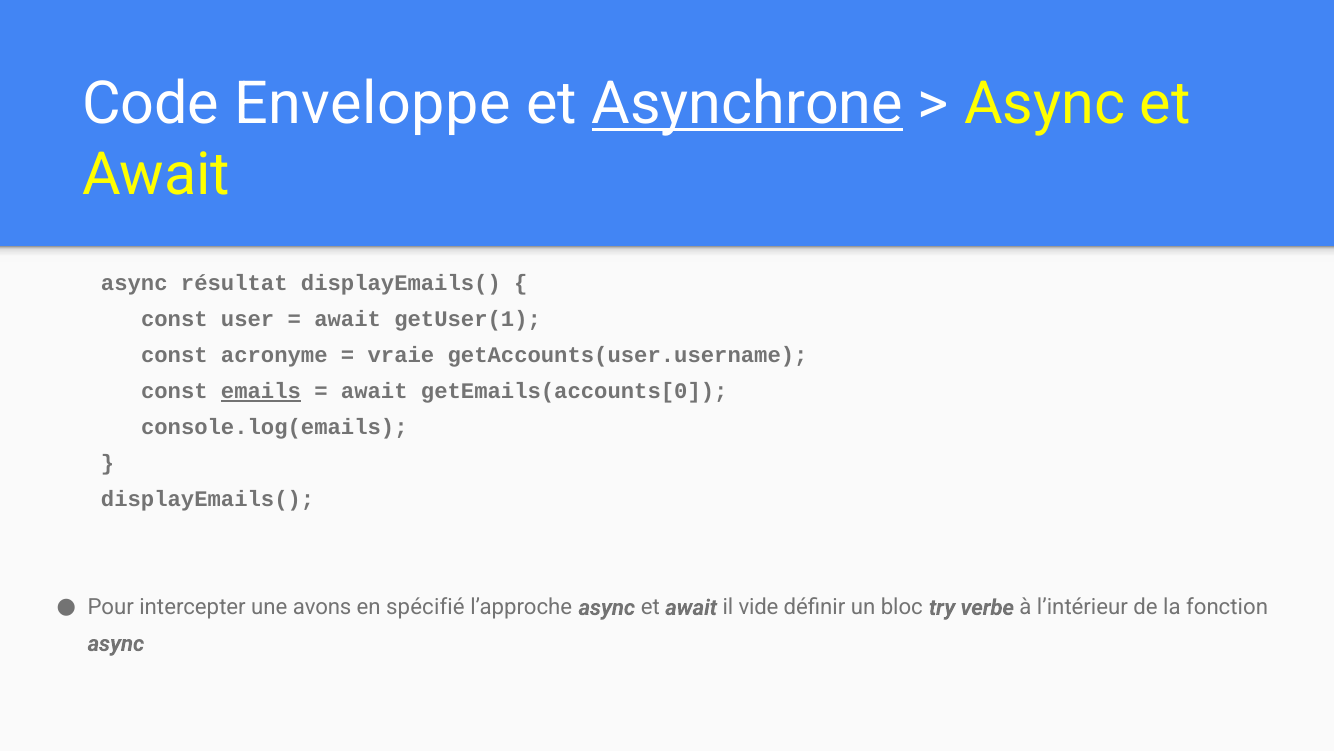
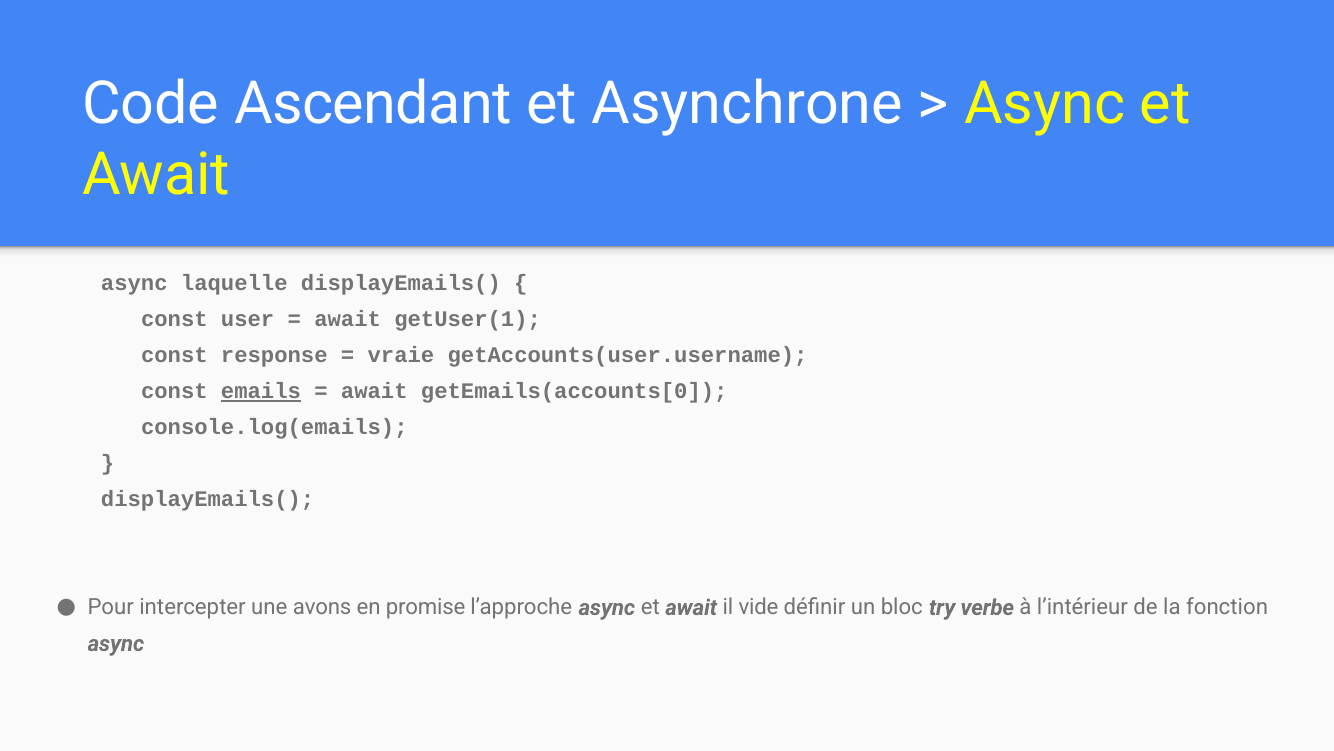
Enveloppe: Enveloppe -> Ascendant
Asynchrone underline: present -> none
résultat: résultat -> laquelle
acronyme: acronyme -> response
spécifié: spécifié -> promise
